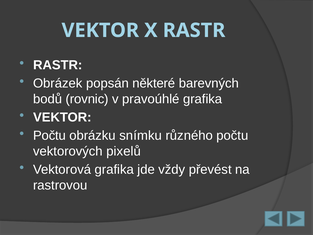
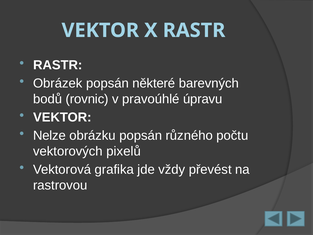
pravoúhlé grafika: grafika -> úpravu
Počtu at (49, 135): Počtu -> Nelze
obrázku snímku: snímku -> popsán
